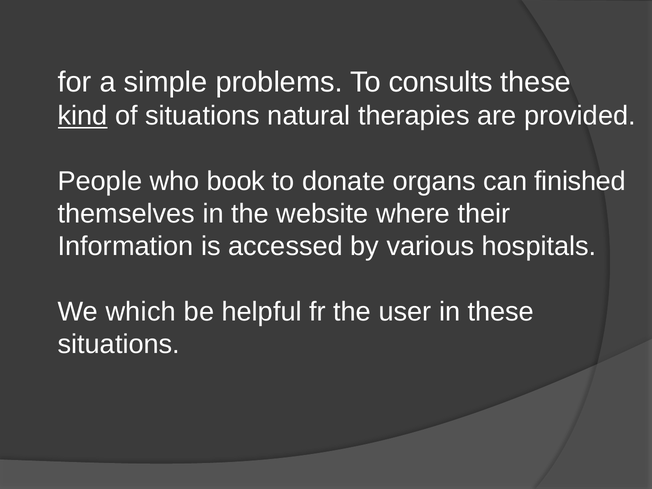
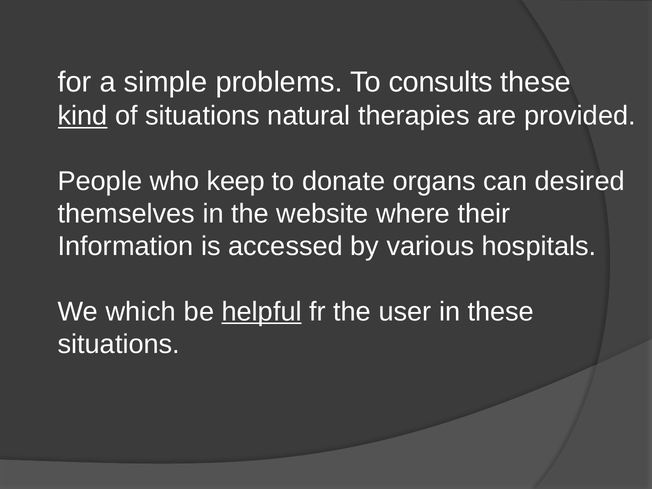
book: book -> keep
finished: finished -> desired
helpful underline: none -> present
